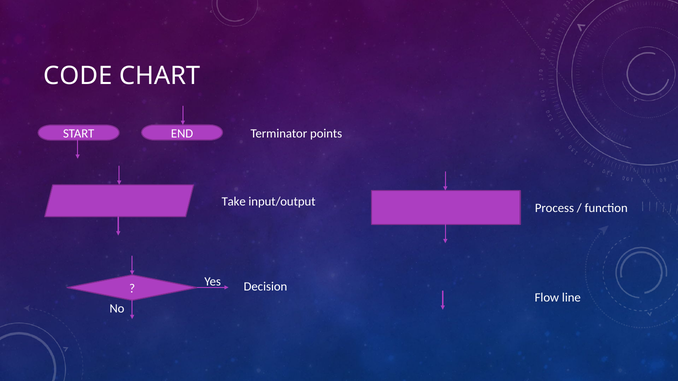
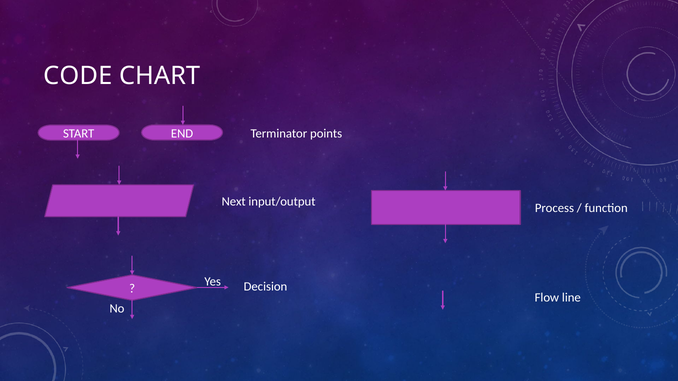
Take: Take -> Next
